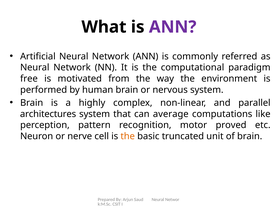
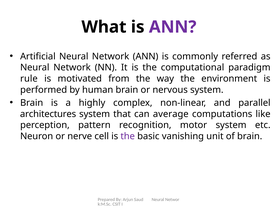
free: free -> rule
motor proved: proved -> system
the at (128, 136) colour: orange -> purple
truncated: truncated -> vanishing
